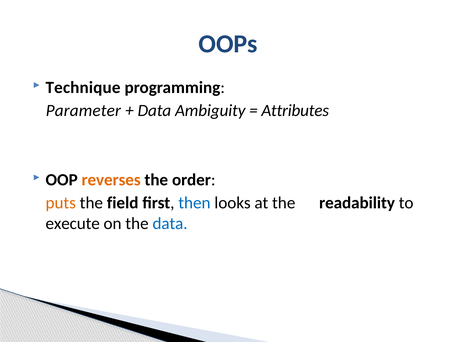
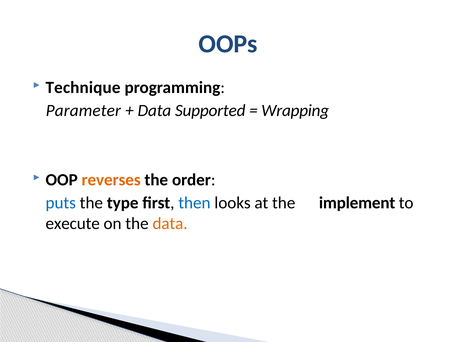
Ambiguity: Ambiguity -> Supported
Attributes: Attributes -> Wrapping
puts colour: orange -> blue
field: field -> type
readability: readability -> implement
data at (170, 223) colour: blue -> orange
